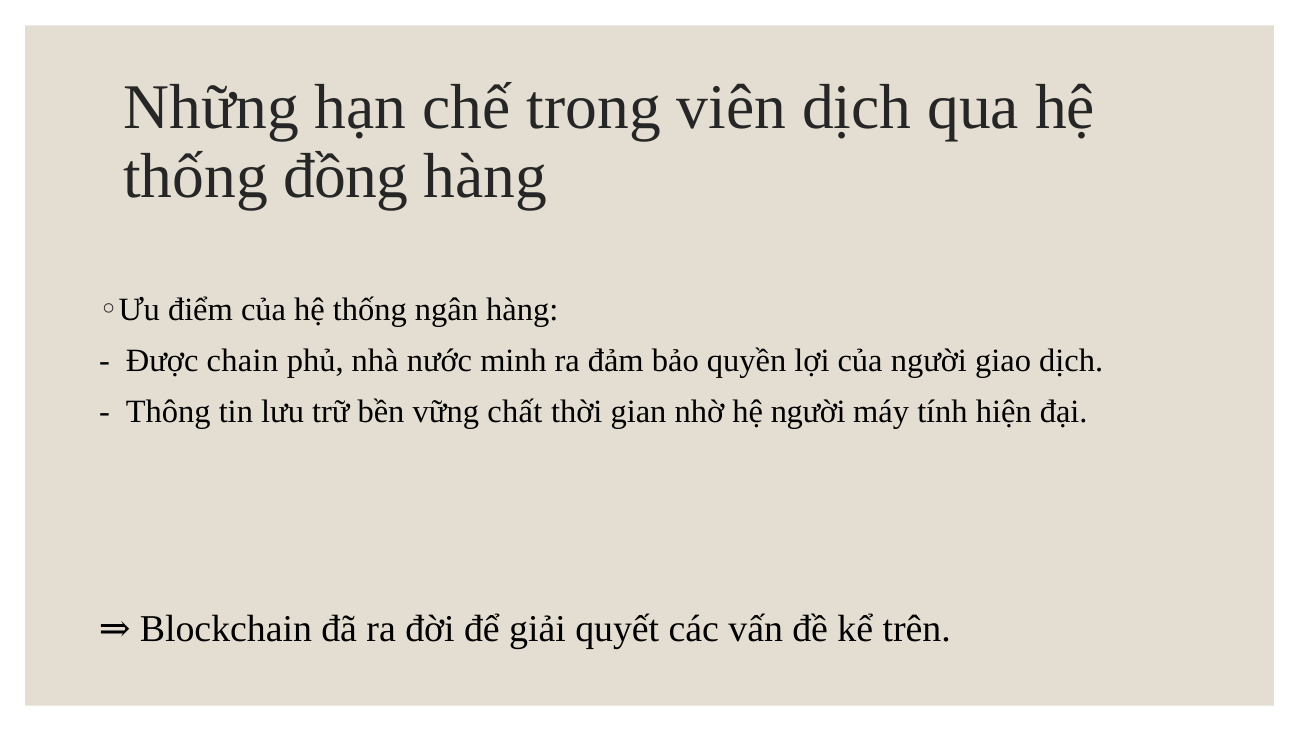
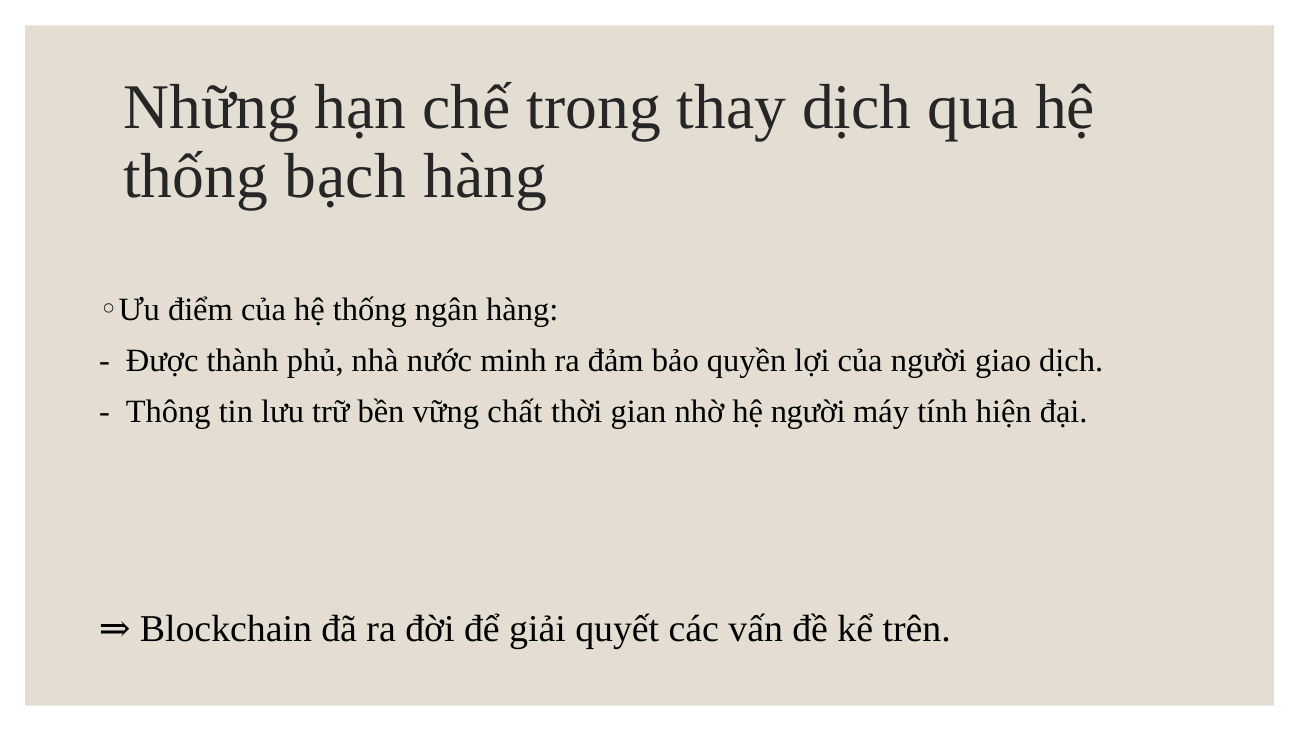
viên: viên -> thay
đồng: đồng -> bạch
chain: chain -> thành
